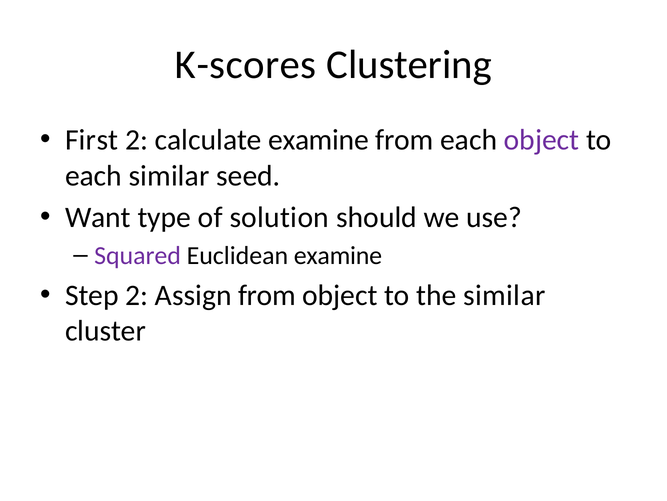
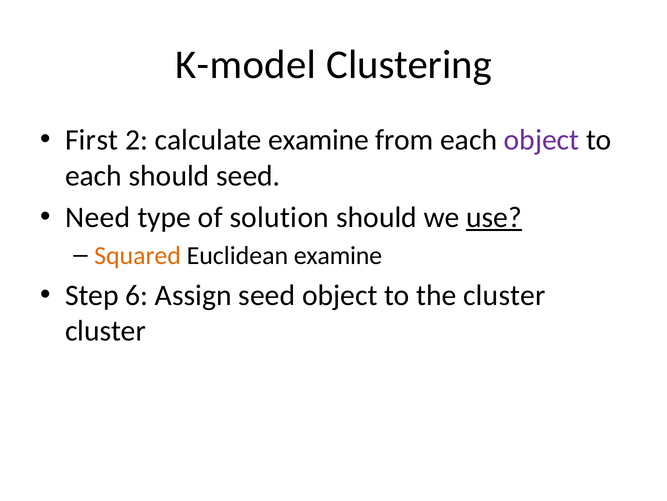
K-scores: K-scores -> K-model
each similar: similar -> should
Want: Want -> Need
use underline: none -> present
Squared colour: purple -> orange
Step 2: 2 -> 6
Assign from: from -> seed
the similar: similar -> cluster
